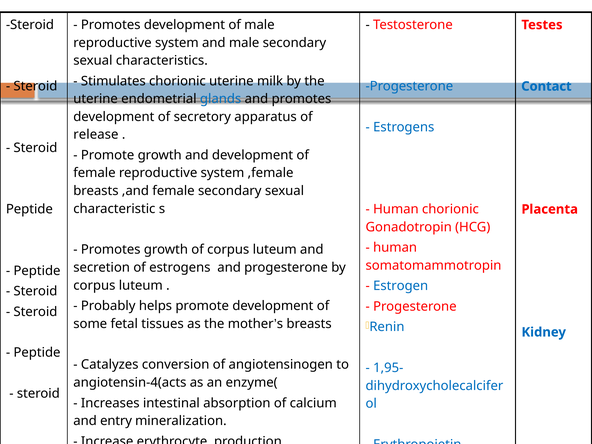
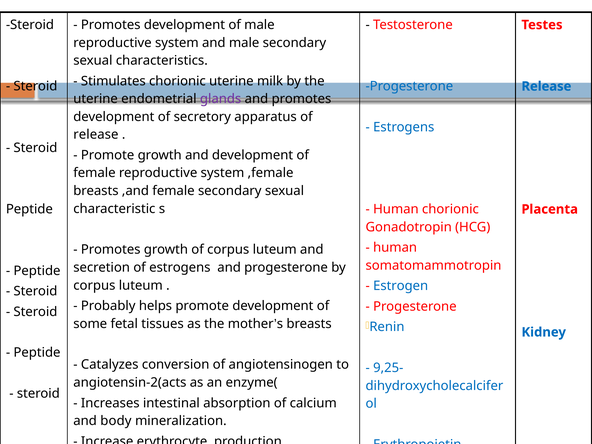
Contact at (546, 86): Contact -> Release
glands colour: blue -> purple
1,95-: 1,95- -> 9,25-
angiotensin-4(acts: angiotensin-4(acts -> angiotensin-2(acts
entry: entry -> body
